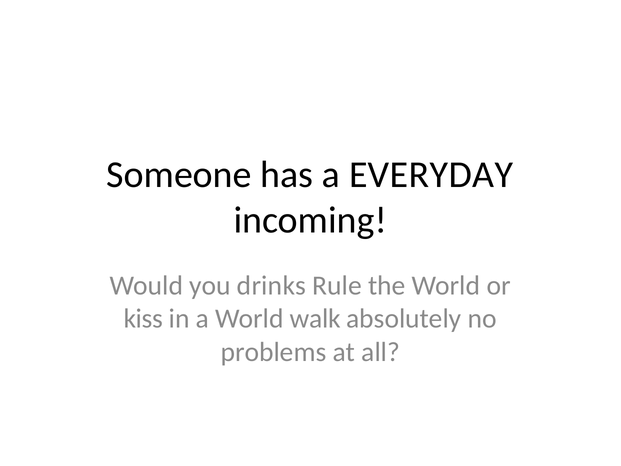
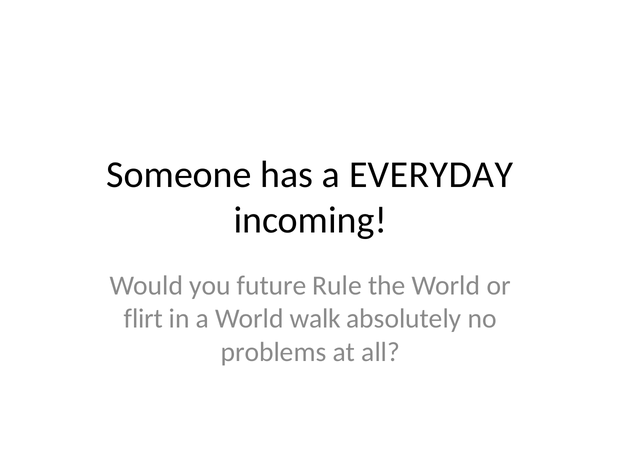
drinks: drinks -> future
kiss: kiss -> flirt
